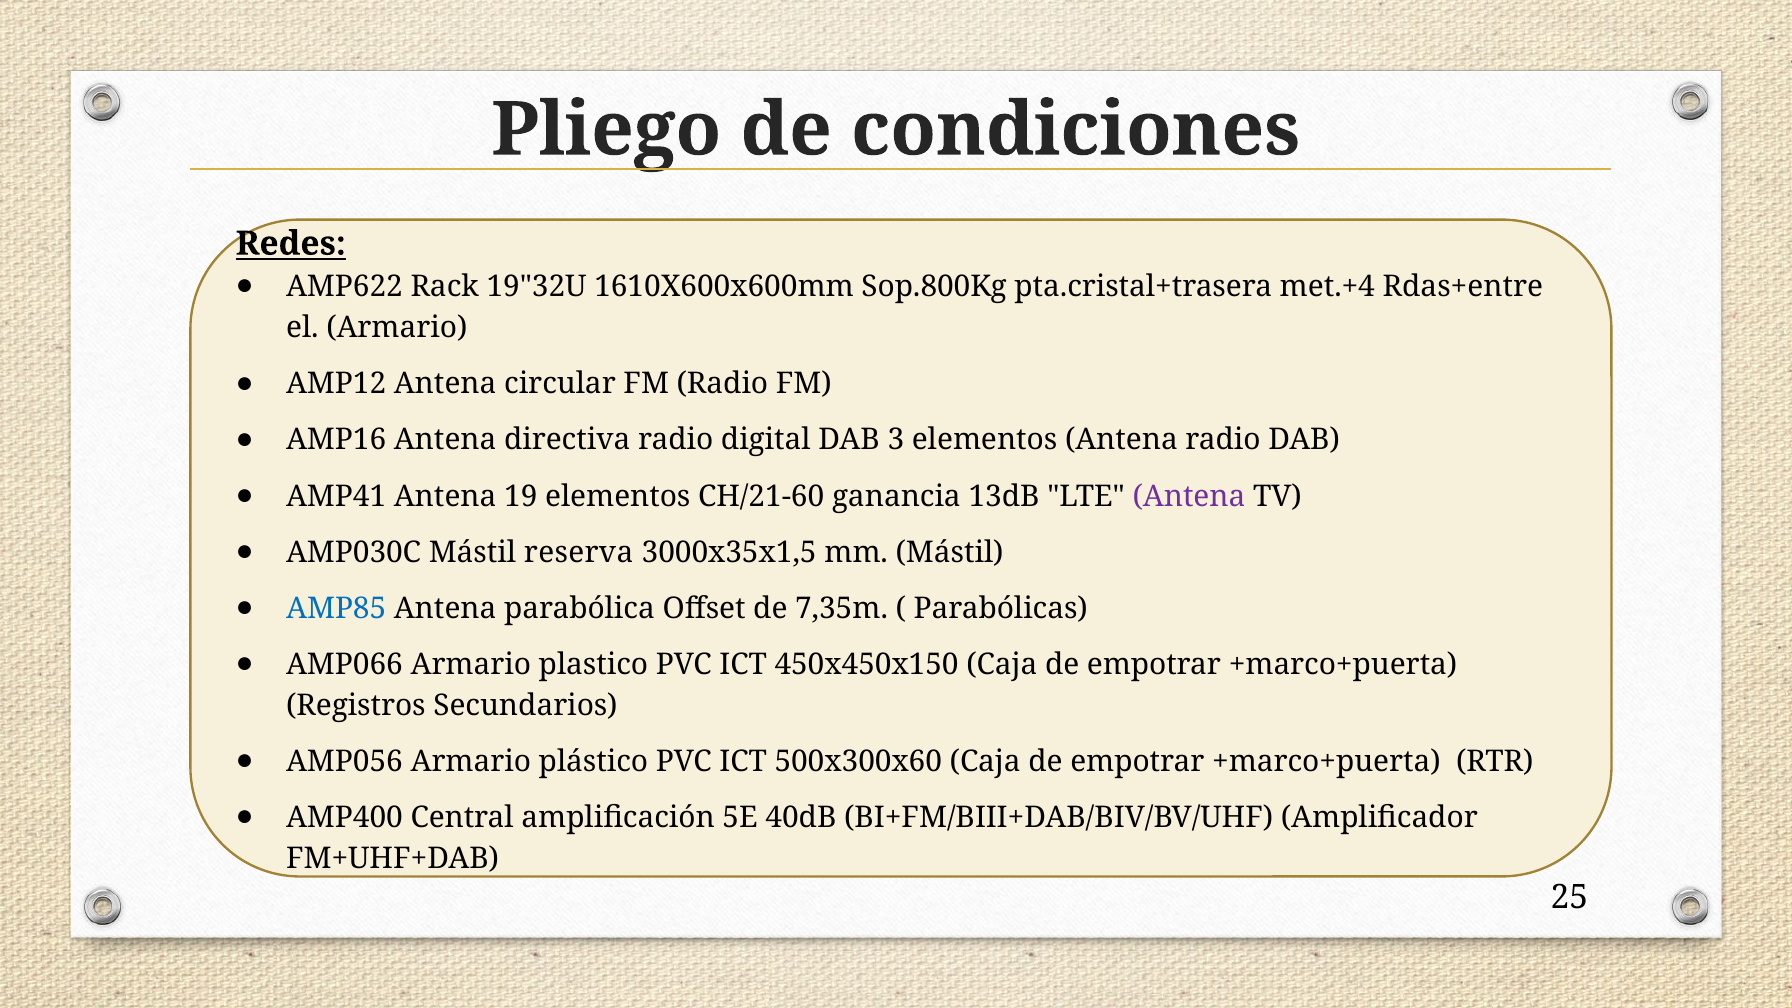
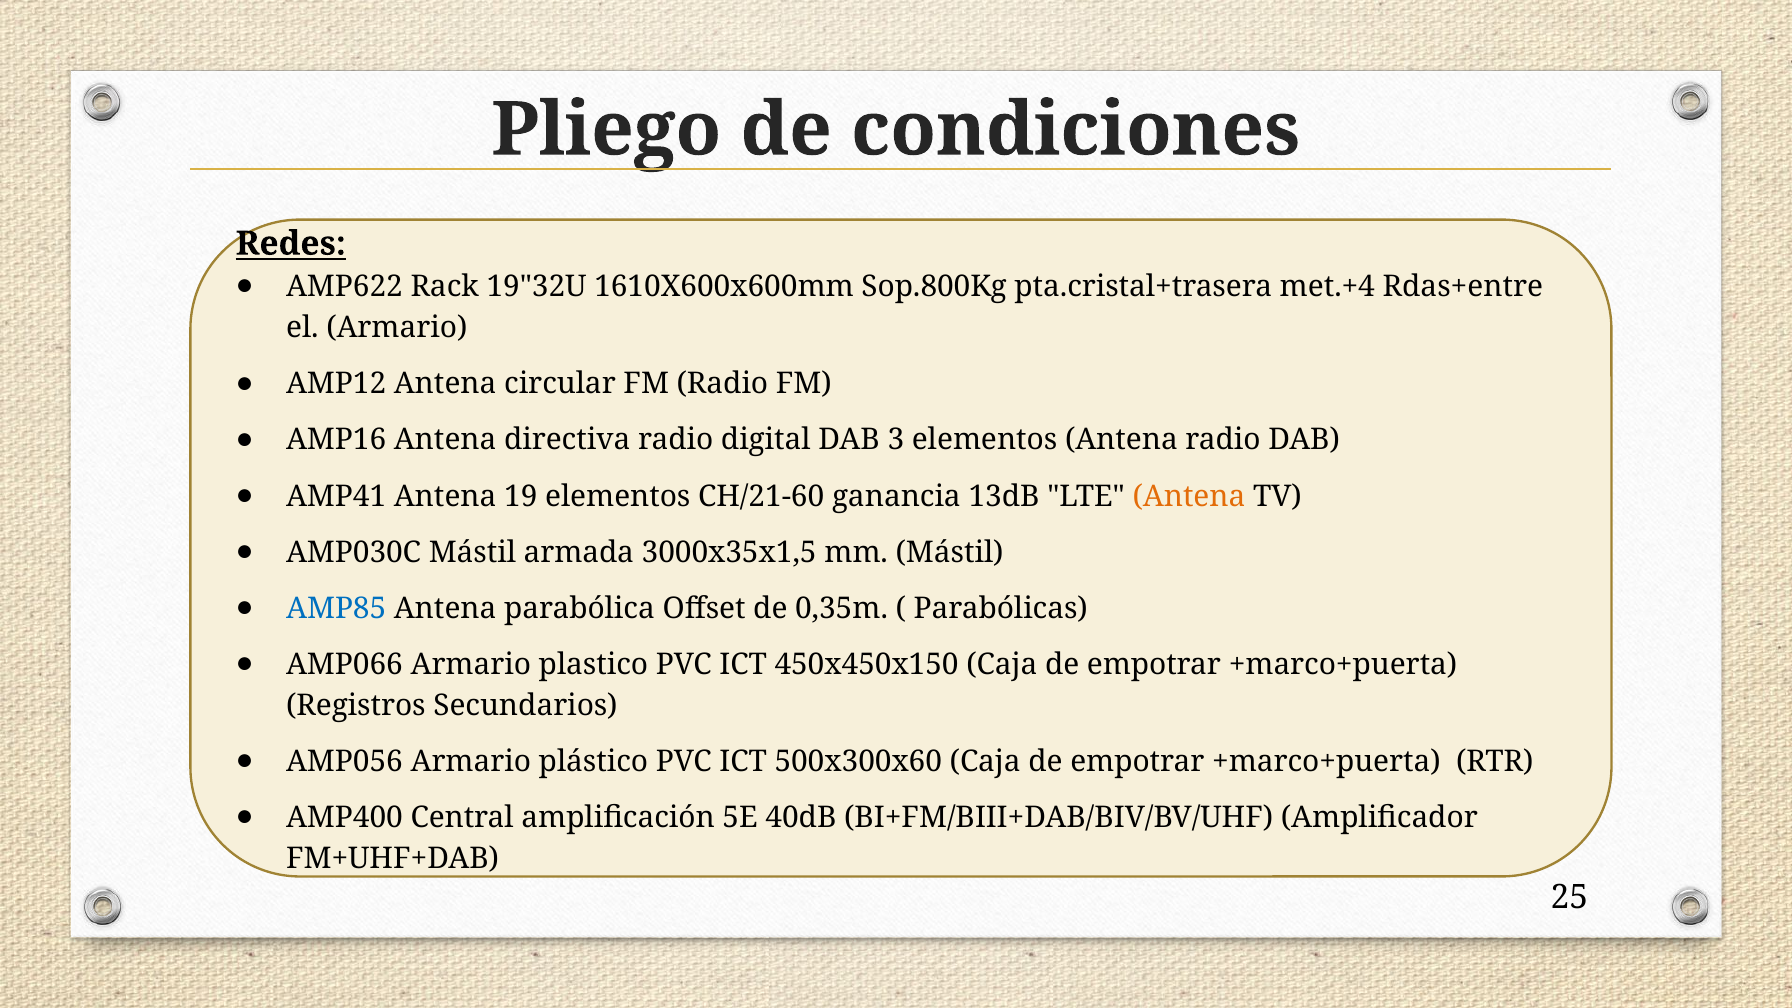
Antena at (1189, 496) colour: purple -> orange
reserva: reserva -> armada
7,35m: 7,35m -> 0,35m
